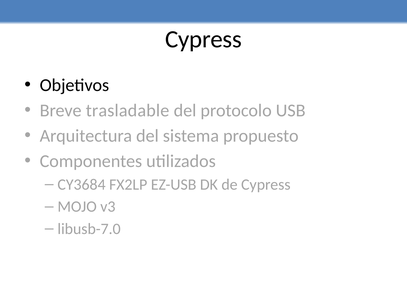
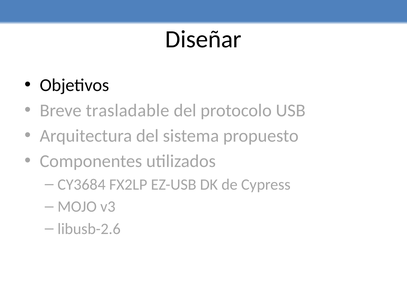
Cypress at (204, 39): Cypress -> Diseñar
libusb-7.0: libusb-7.0 -> libusb-2.6
